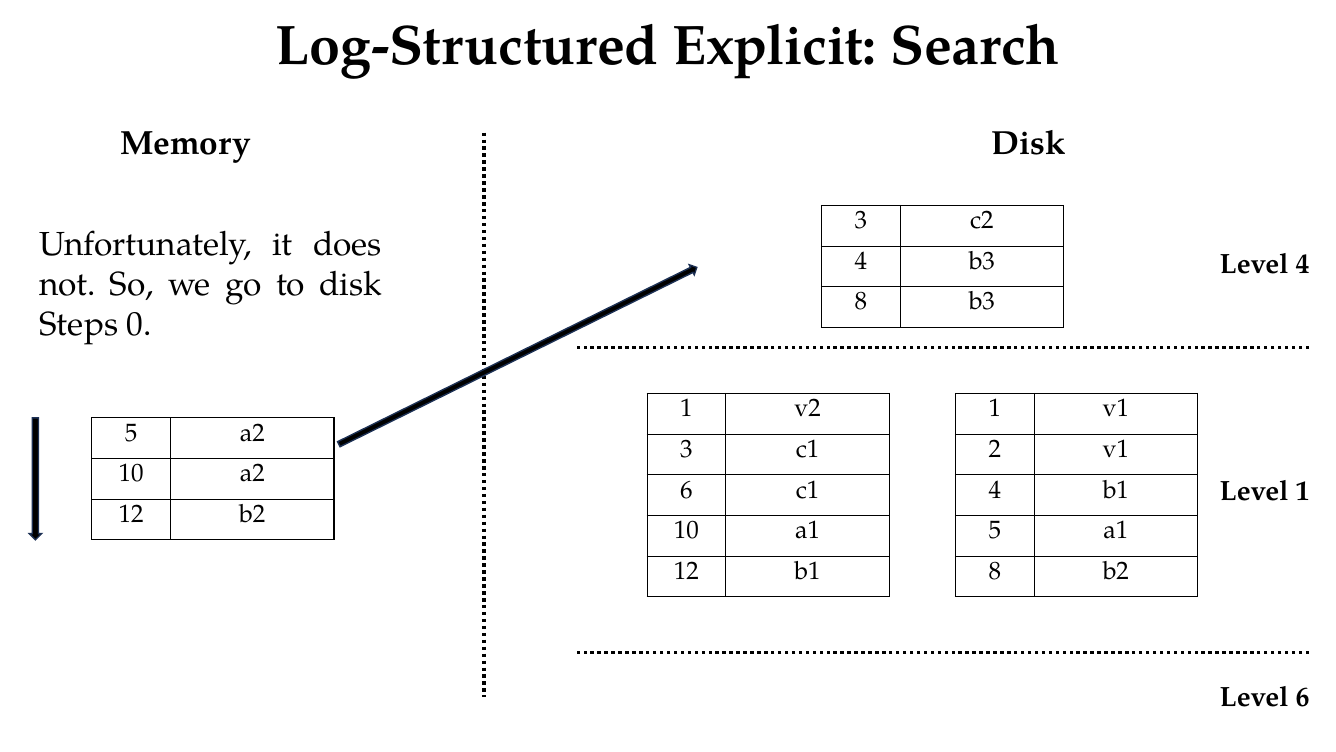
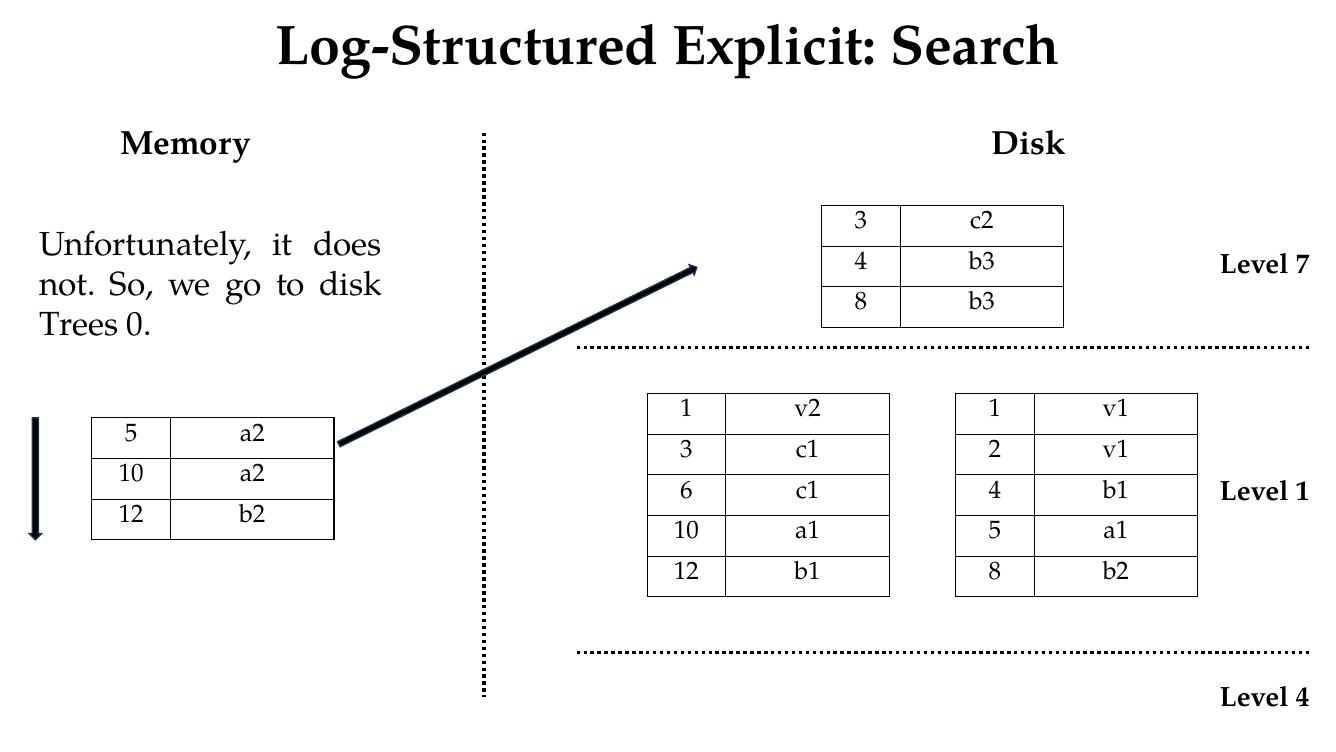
Level 4: 4 -> 7
Steps: Steps -> Trees
Level 6: 6 -> 4
